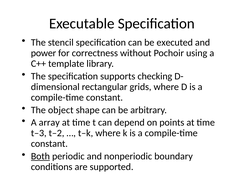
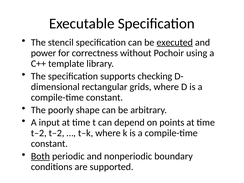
executed underline: none -> present
object: object -> poorly
array: array -> input
t–3 at (39, 133): t–3 -> t–2
